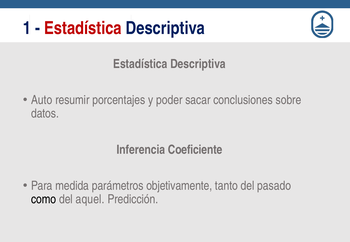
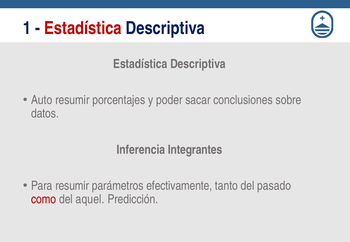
Coeficiente: Coeficiente -> Integrantes
Para medida: medida -> resumir
objetivamente: objetivamente -> efectivamente
como colour: black -> red
